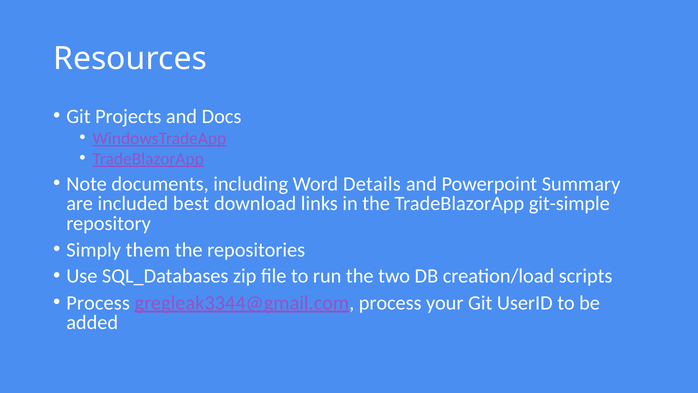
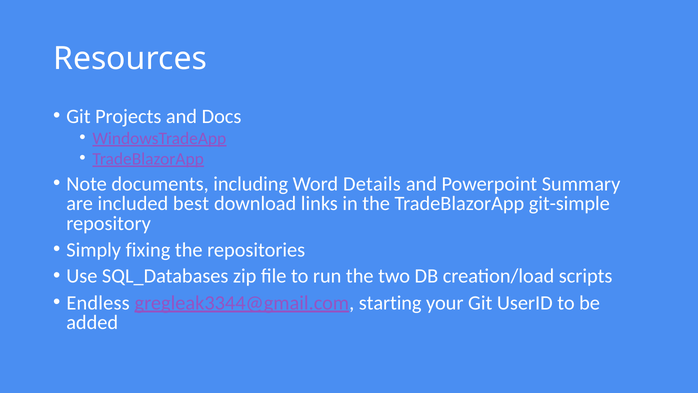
them: them -> fixing
Process at (98, 303): Process -> Endless
gregleak3344@gmail.com process: process -> starting
